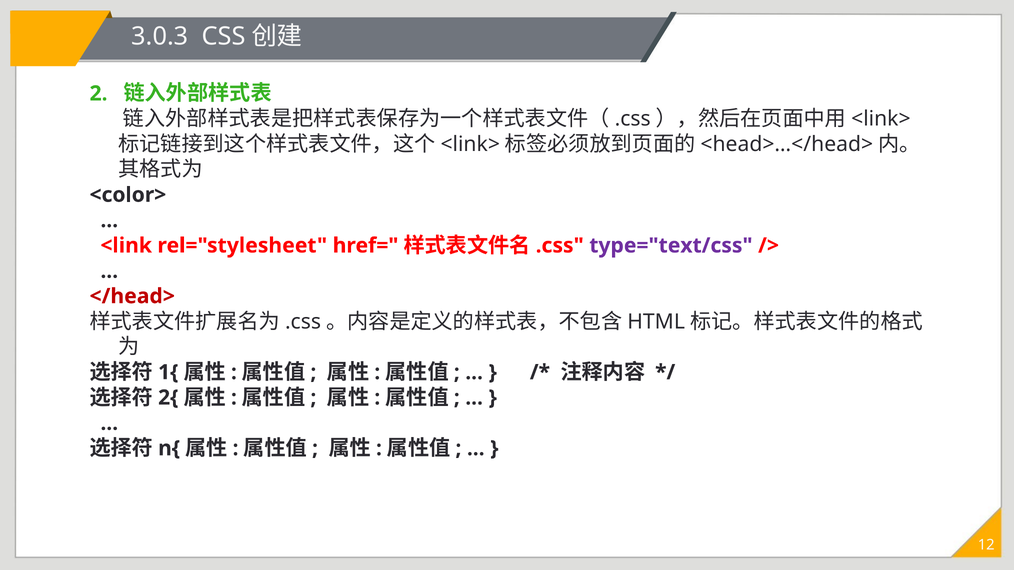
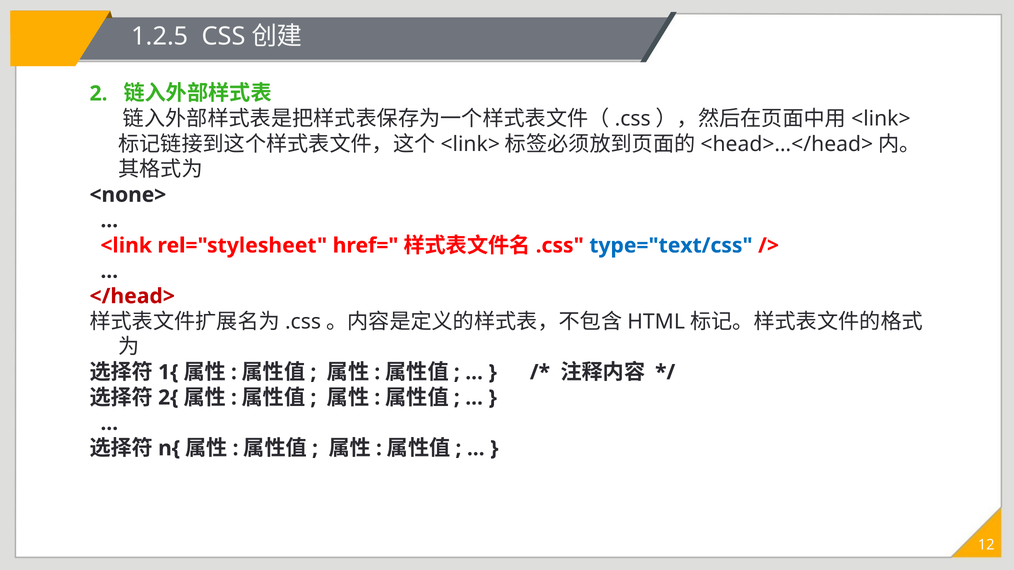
3.0.3: 3.0.3 -> 1.2.5
<color>: <color> -> <none>
type="text/css colour: purple -> blue
